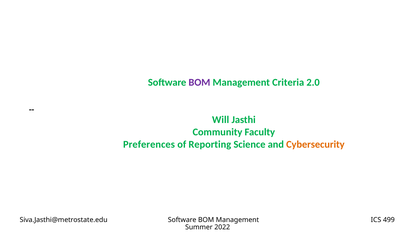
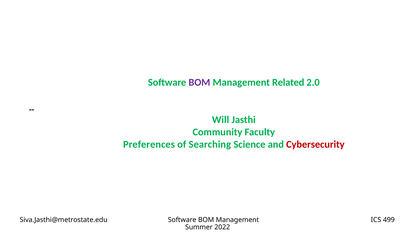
Criteria: Criteria -> Related
Reporting: Reporting -> Searching
Cybersecurity colour: orange -> red
